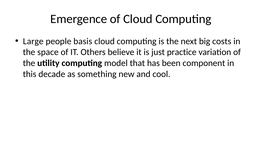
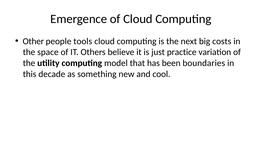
Large: Large -> Other
basis: basis -> tools
component: component -> boundaries
